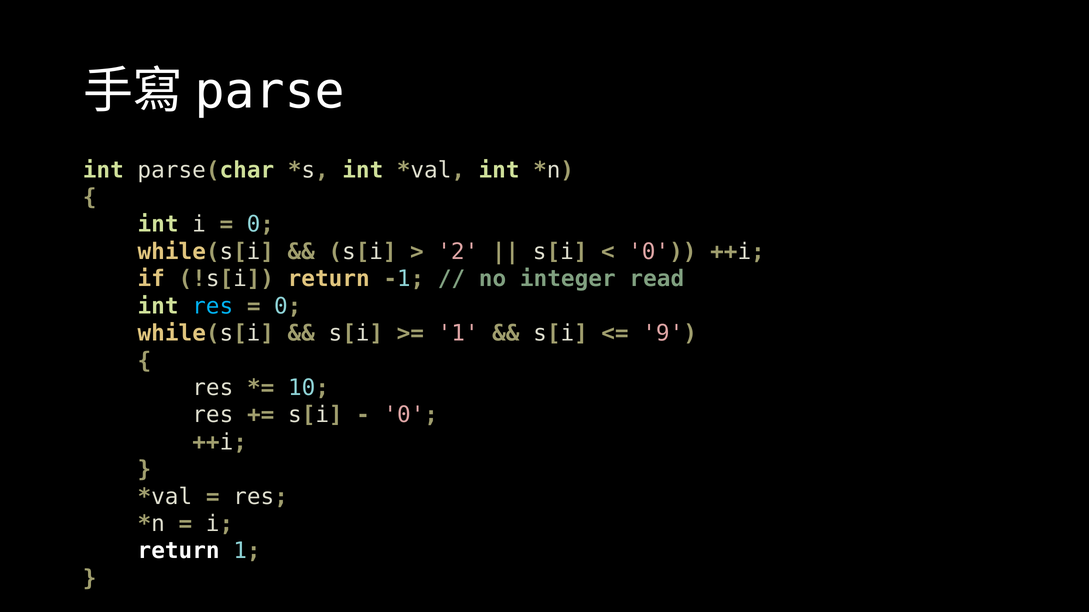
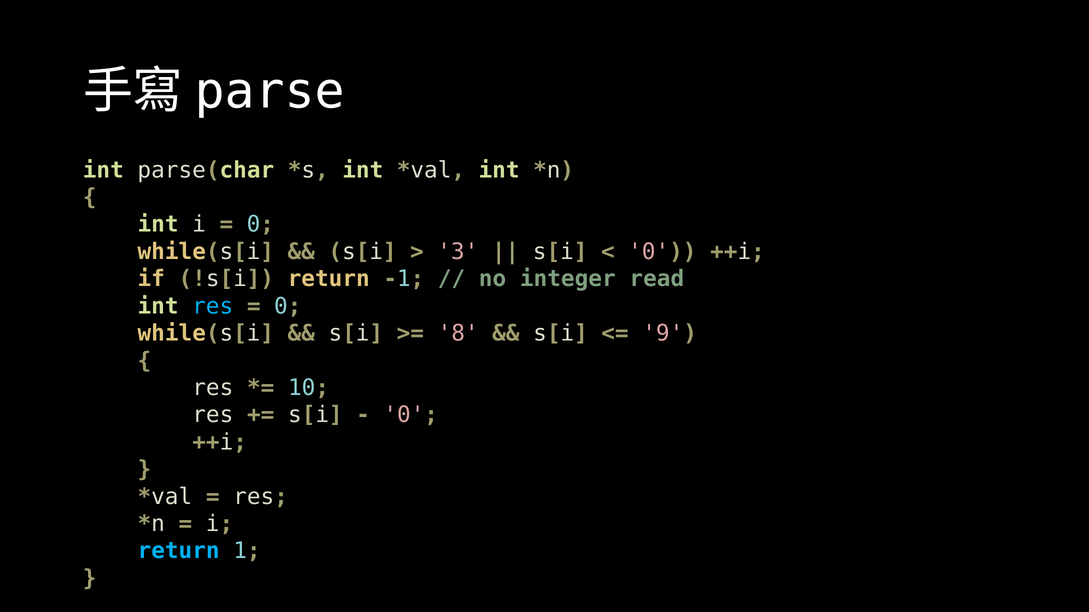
2: 2 -> 3
1 at (458, 334): 1 -> 8
return at (179, 551) colour: white -> light blue
